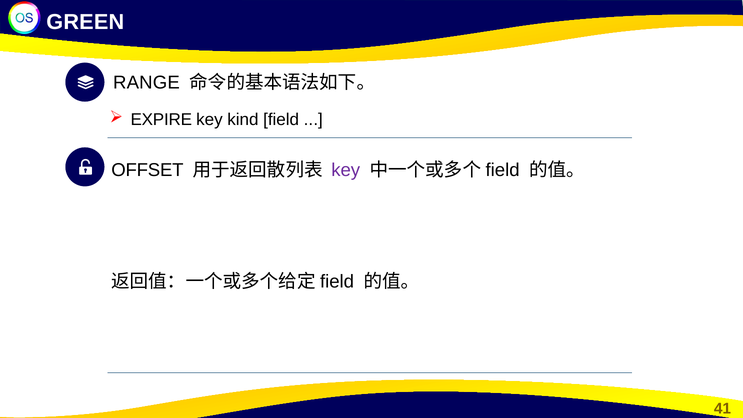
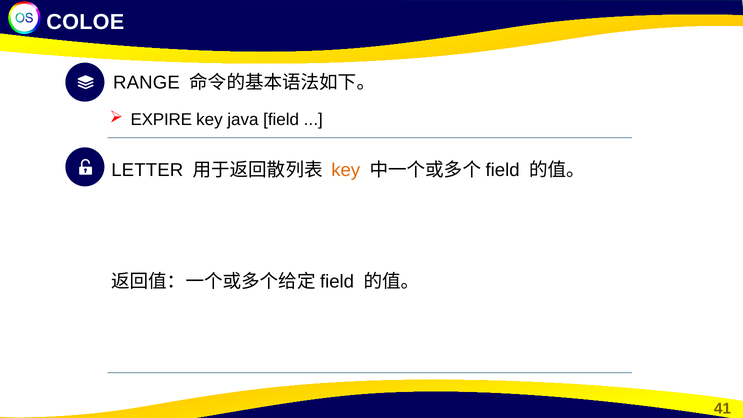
GREEN: GREEN -> COLOE
kind: kind -> java
OFFSET: OFFSET -> LETTER
key at (346, 170) colour: purple -> orange
